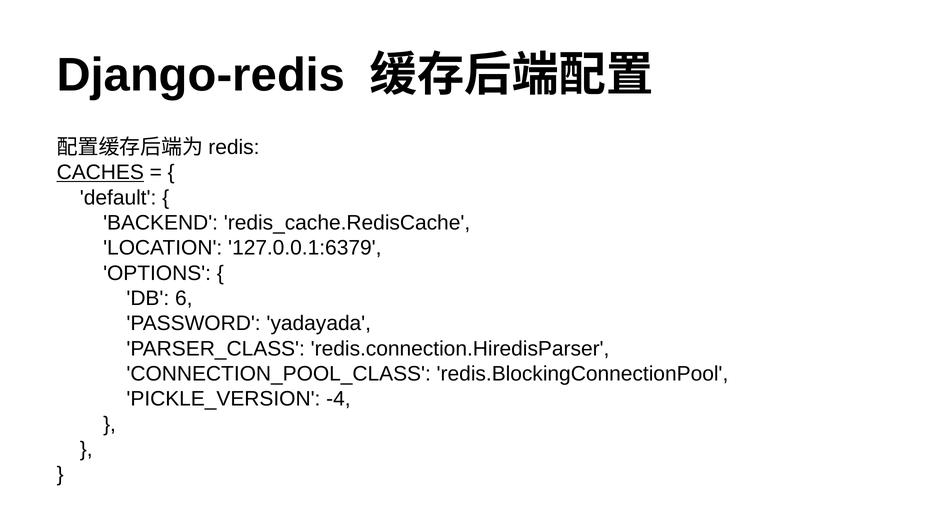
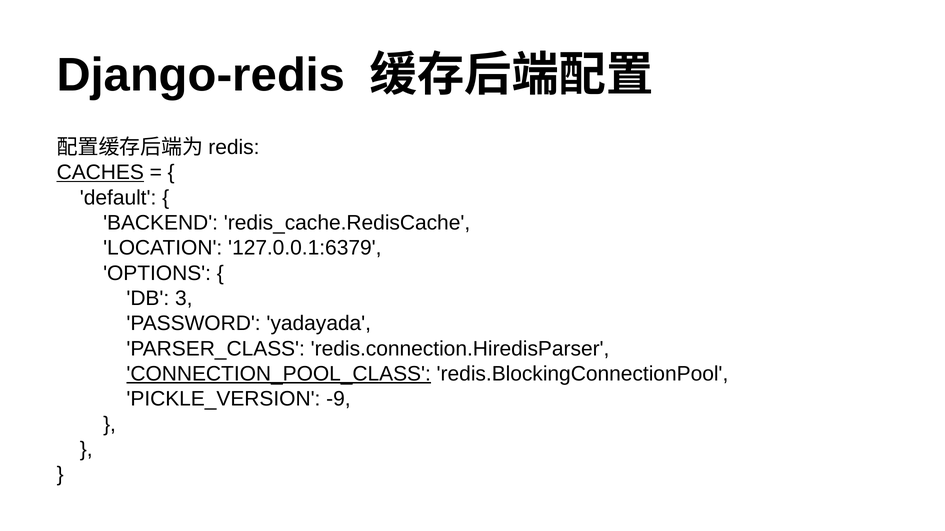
6: 6 -> 3
CONNECTION_POOL_CLASS underline: none -> present
-4: -4 -> -9
